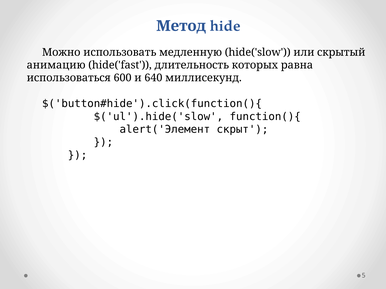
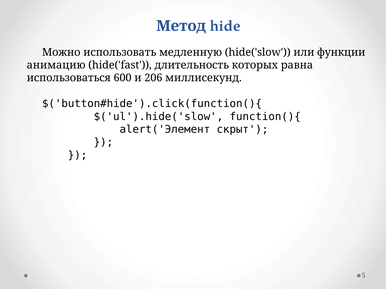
скрытый: скрытый -> функции
640: 640 -> 206
